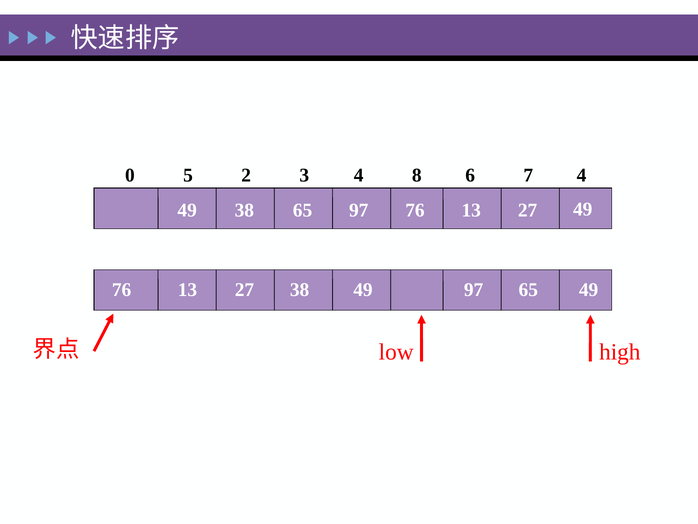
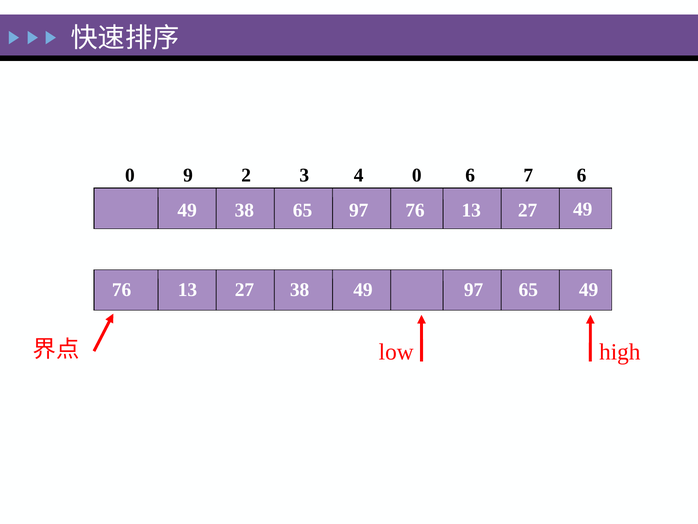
5: 5 -> 9
4 8: 8 -> 0
7 4: 4 -> 6
